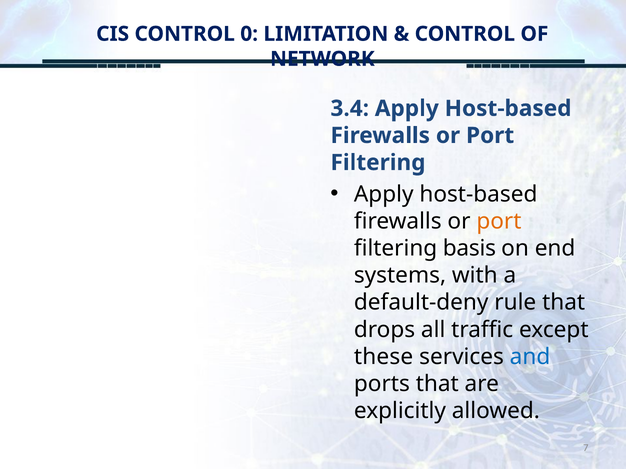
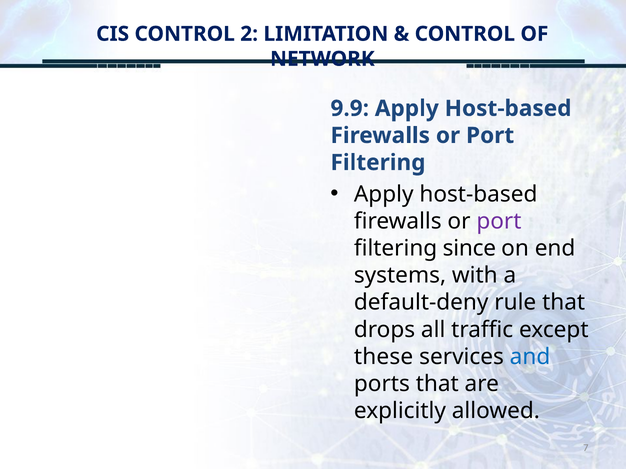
0: 0 -> 2
3.4: 3.4 -> 9.9
port at (499, 222) colour: orange -> purple
basis: basis -> since
